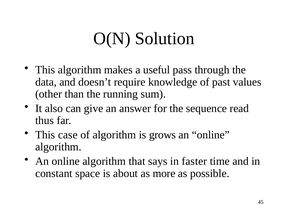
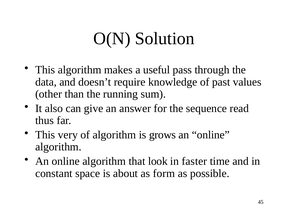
case: case -> very
says: says -> look
more: more -> form
